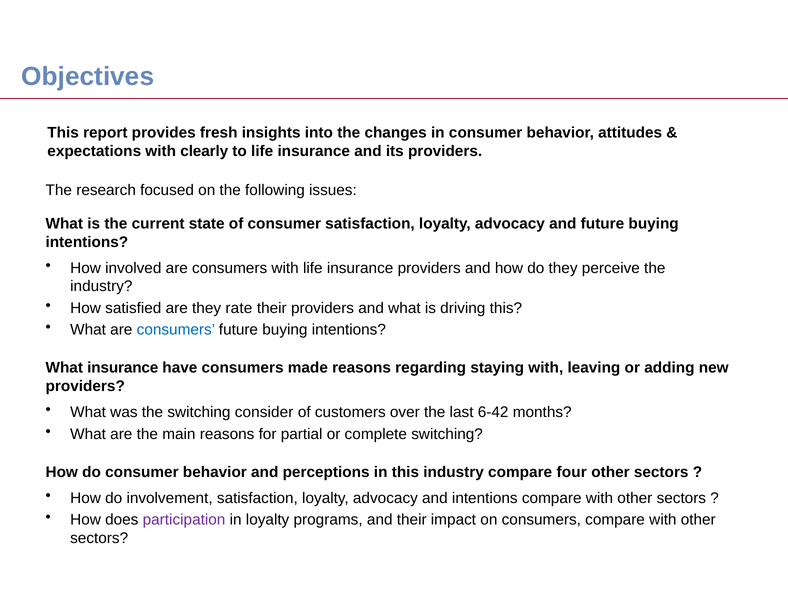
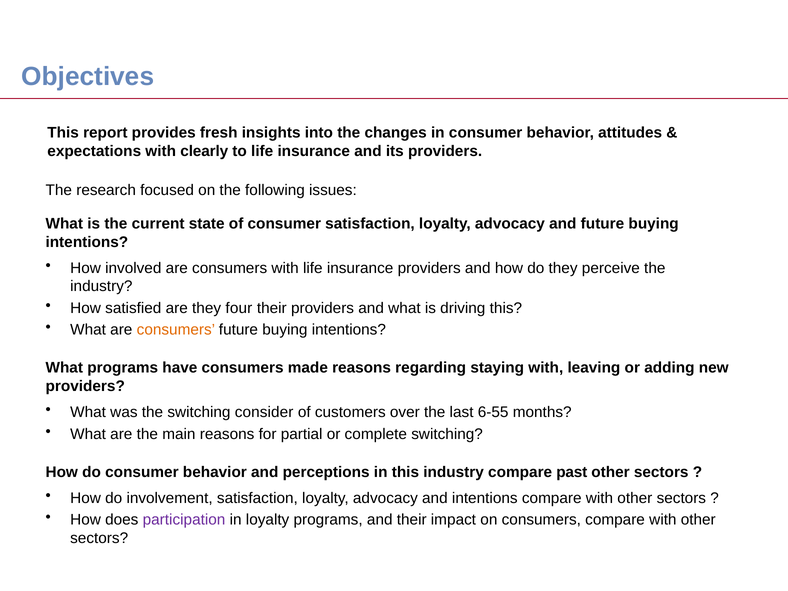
rate: rate -> four
consumers at (176, 330) colour: blue -> orange
What insurance: insurance -> programs
6-42: 6-42 -> 6-55
four: four -> past
